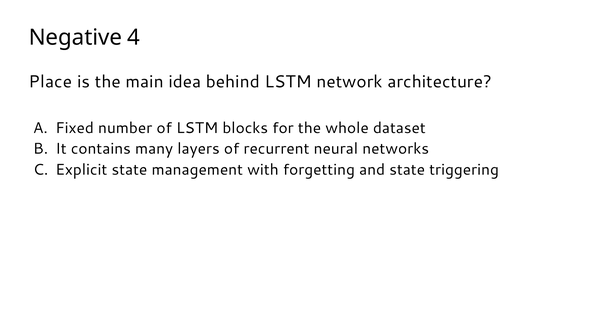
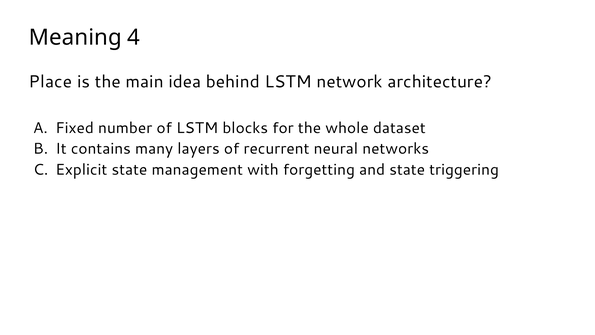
Negative: Negative -> Meaning
